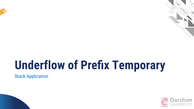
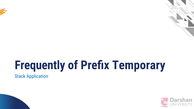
Underflow: Underflow -> Frequently
